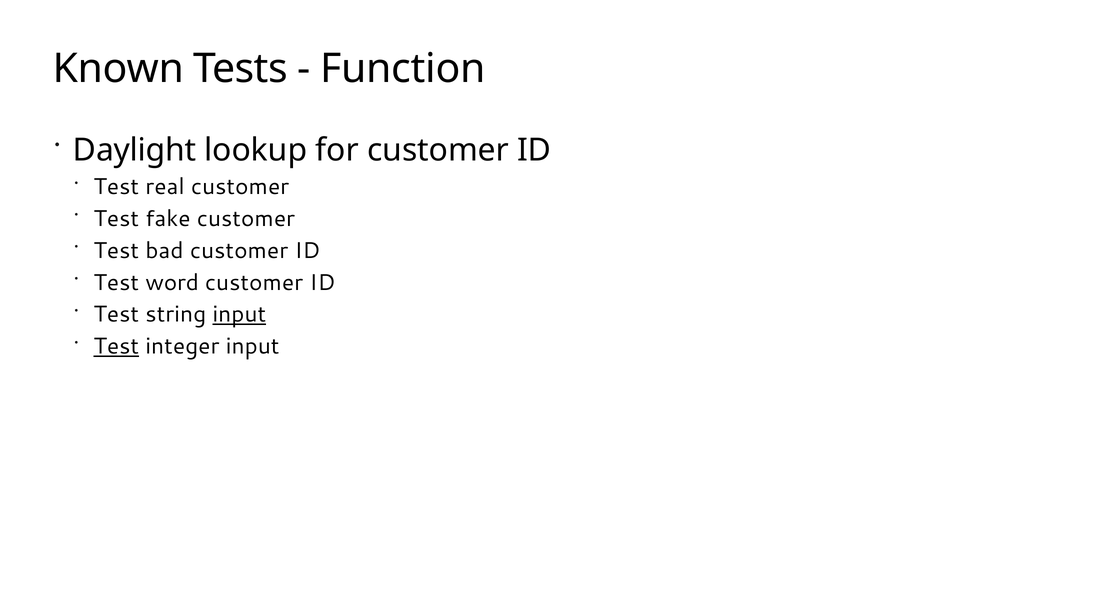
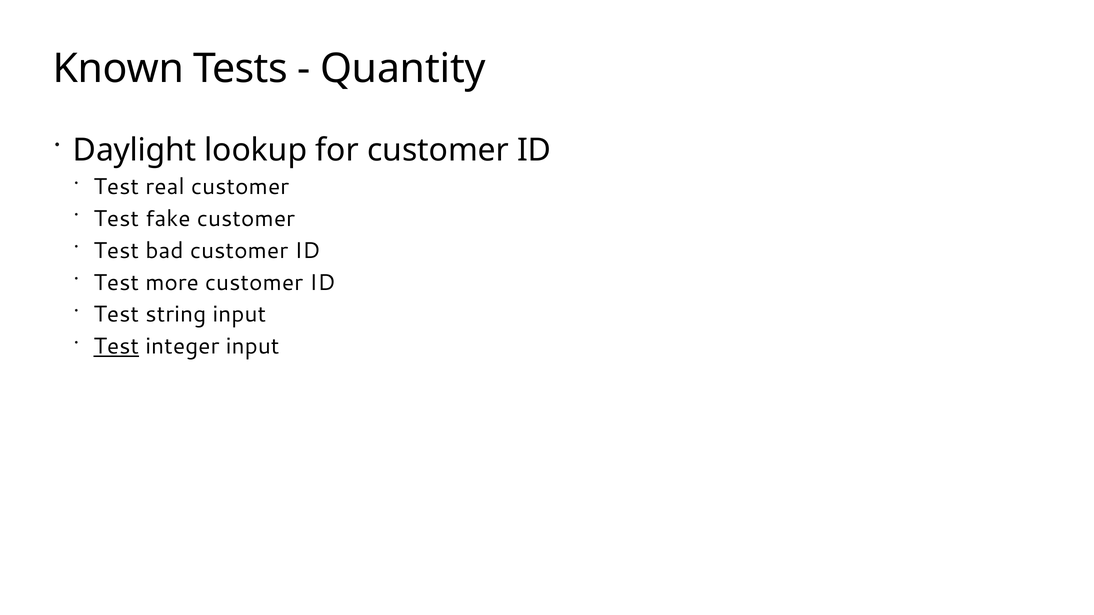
Function: Function -> Quantity
word: word -> more
input at (239, 315) underline: present -> none
